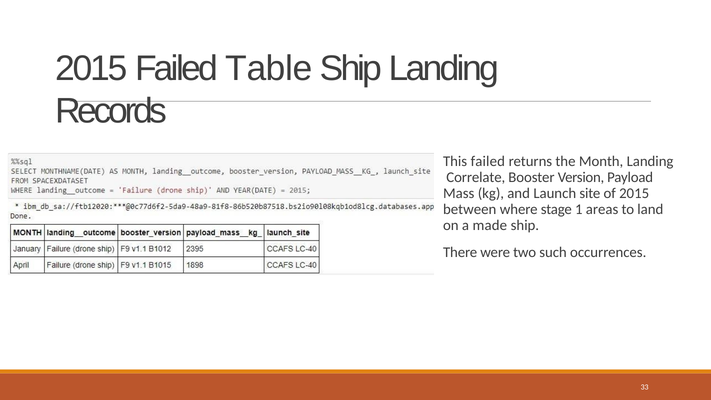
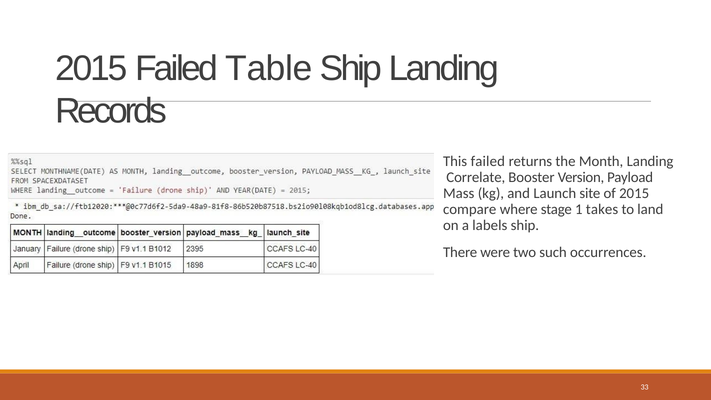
between: between -> compare
areas: areas -> takes
made: made -> labels
